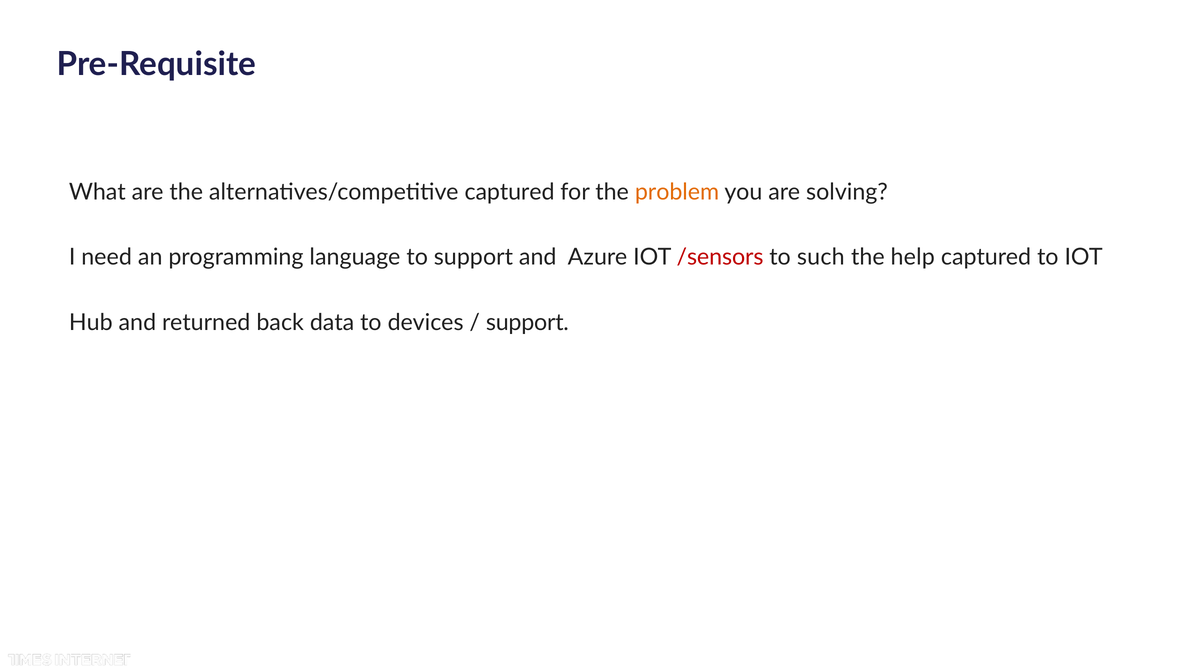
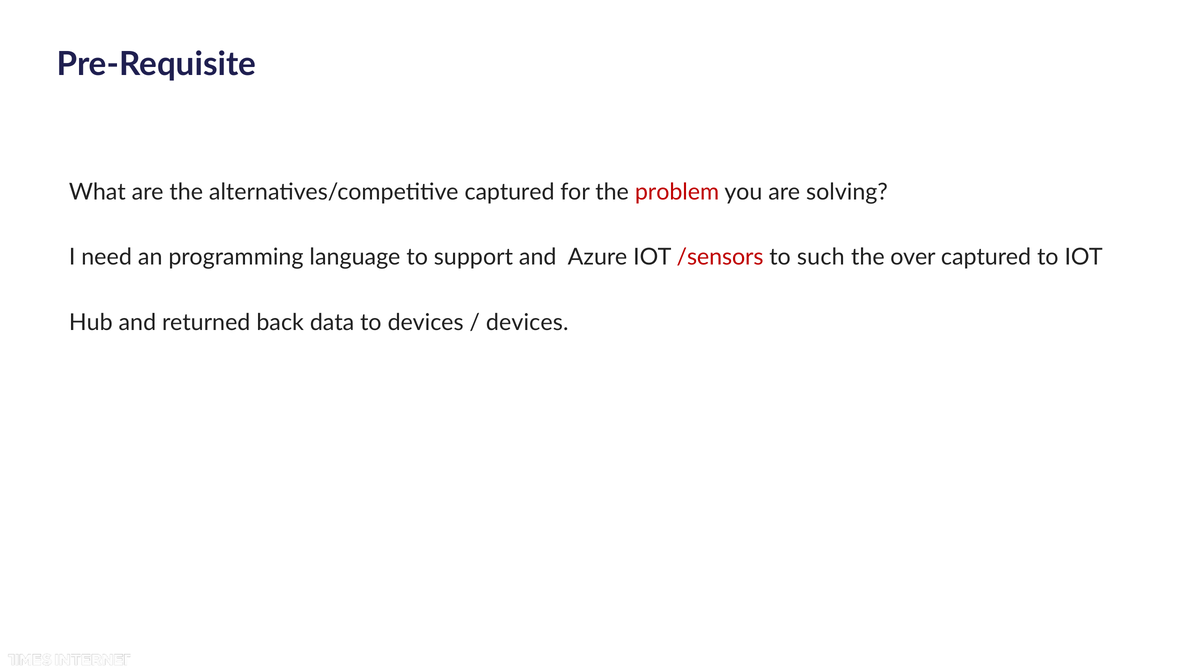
problem colour: orange -> red
help: help -> over
support at (527, 323): support -> devices
